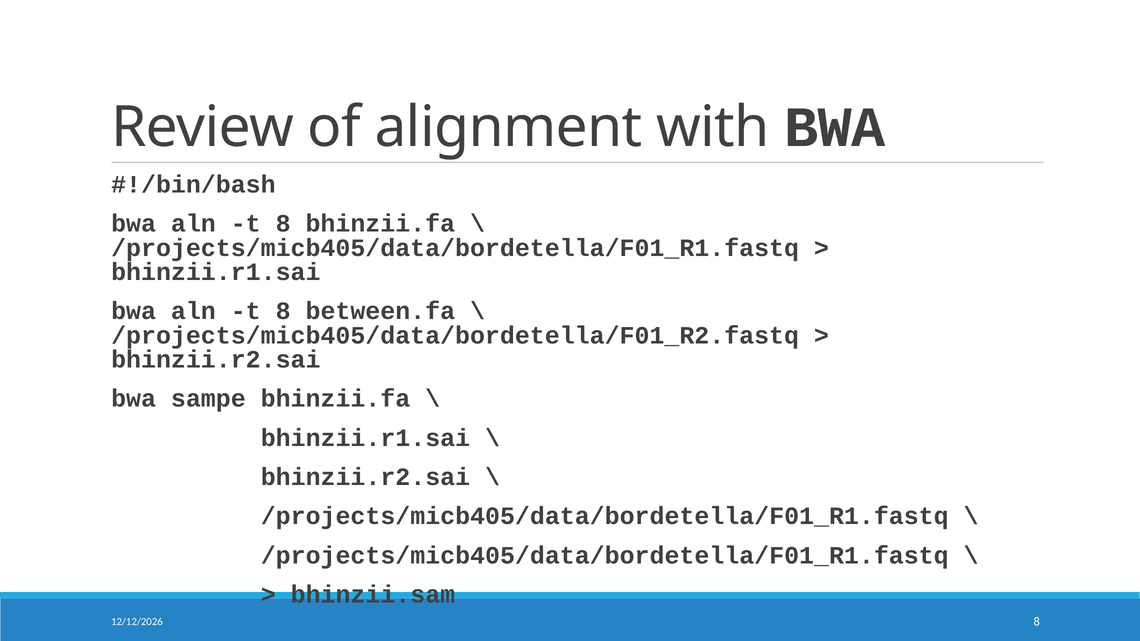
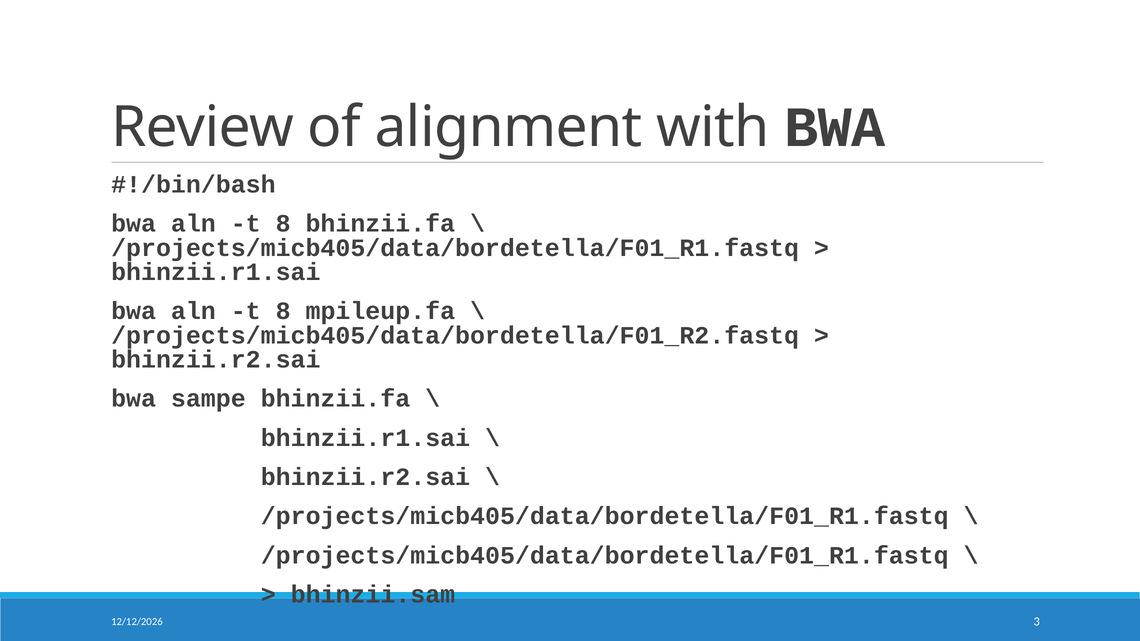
between.fa: between.fa -> mpileup.fa
8 at (1037, 622): 8 -> 3
